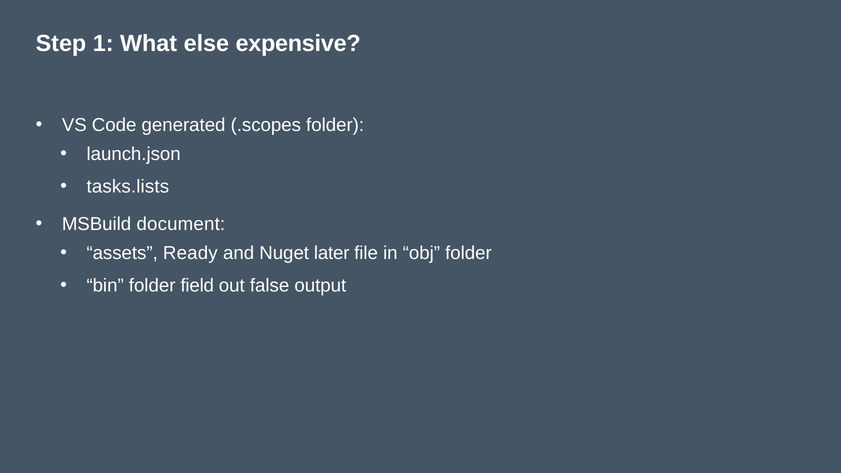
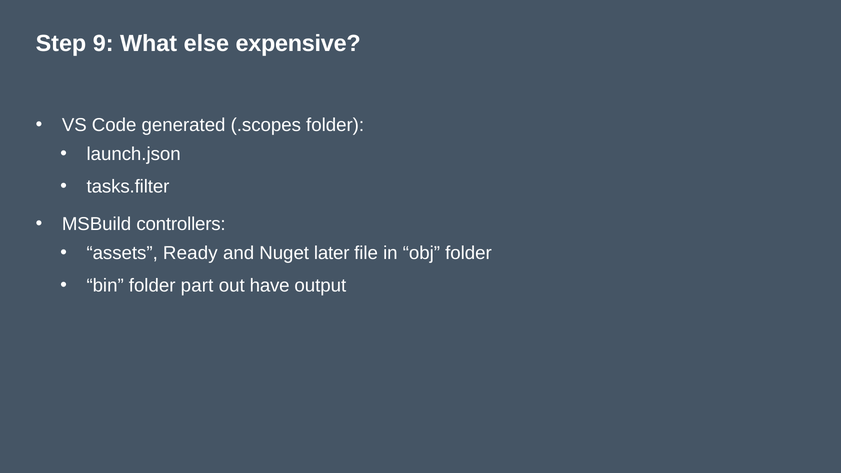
1: 1 -> 9
tasks.lists: tasks.lists -> tasks.filter
document: document -> controllers
field: field -> part
false: false -> have
